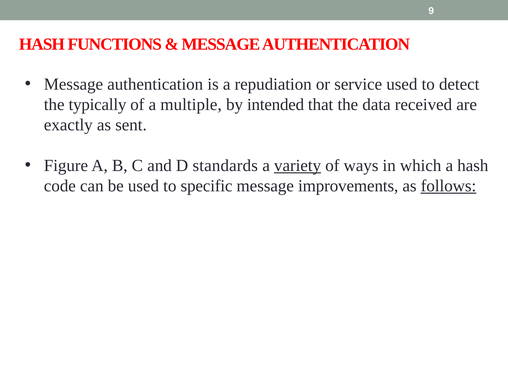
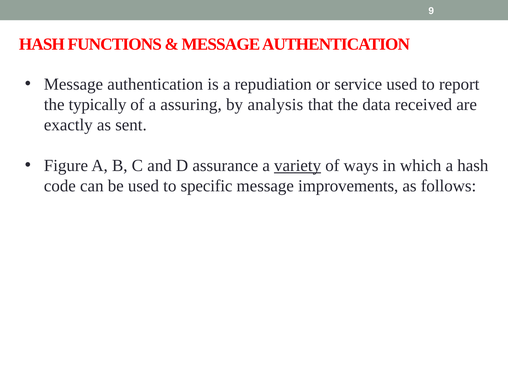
detect: detect -> report
multiple: multiple -> assuring
intended: intended -> analysis
standards: standards -> assurance
follows underline: present -> none
